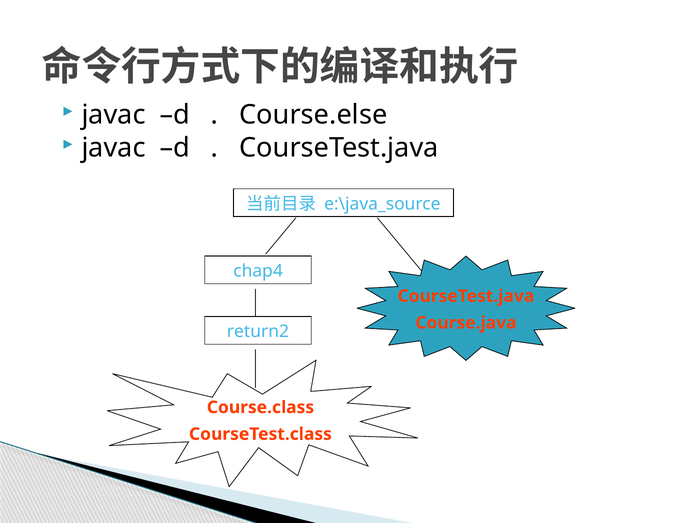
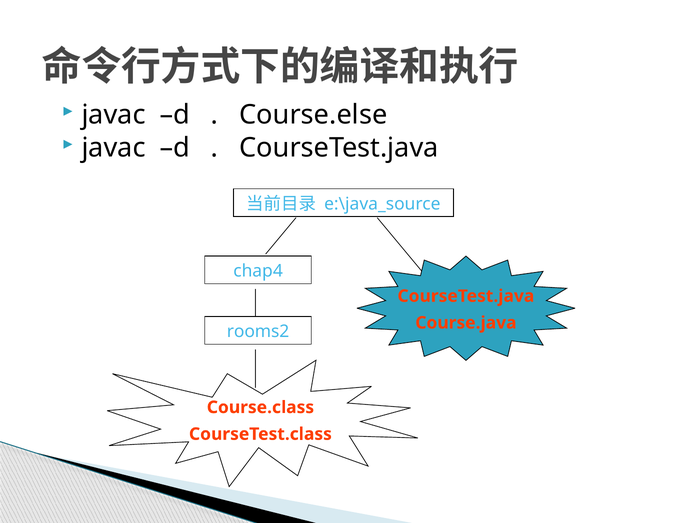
return2: return2 -> rooms2
